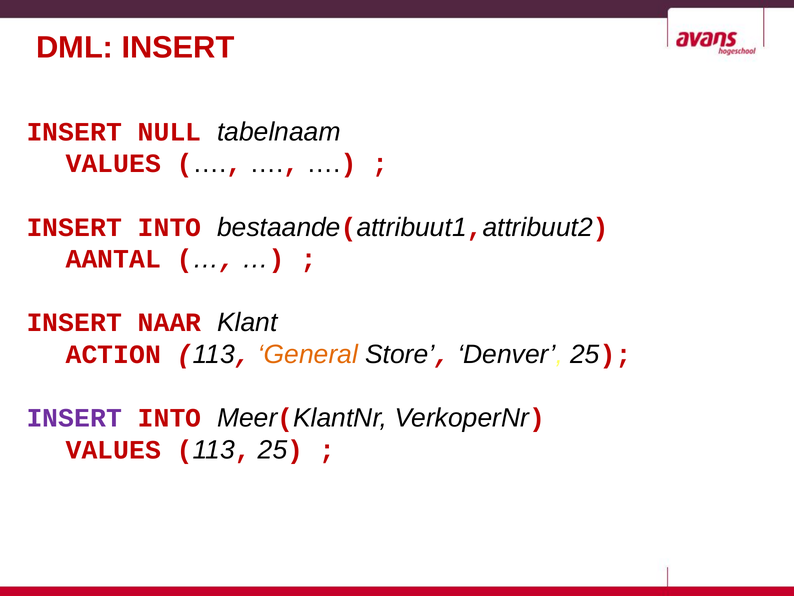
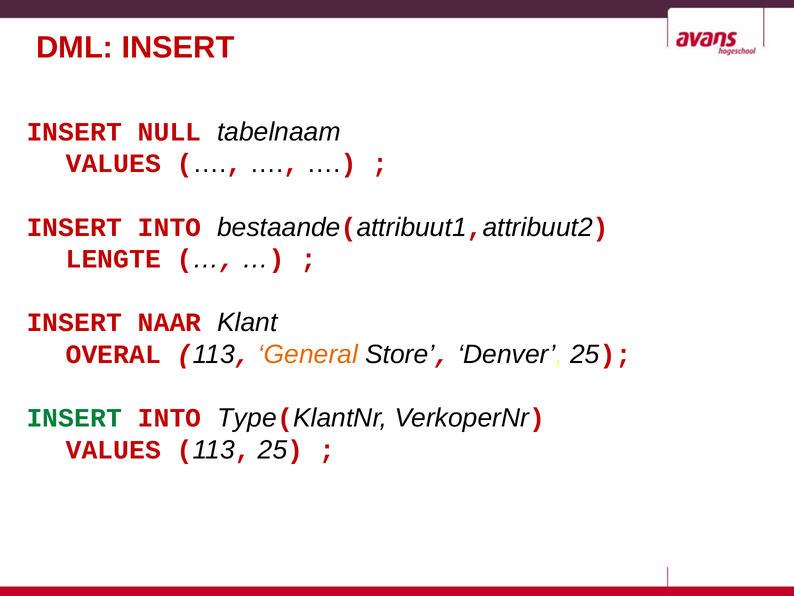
AANTAL: AANTAL -> LENGTE
ACTION: ACTION -> OVERAL
INSERT at (74, 418) colour: purple -> green
Meer: Meer -> Type
